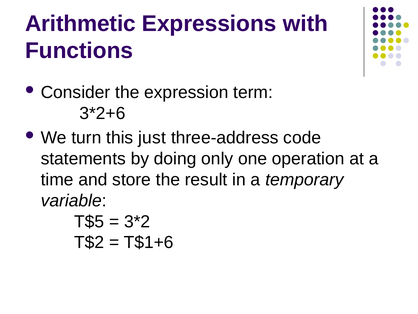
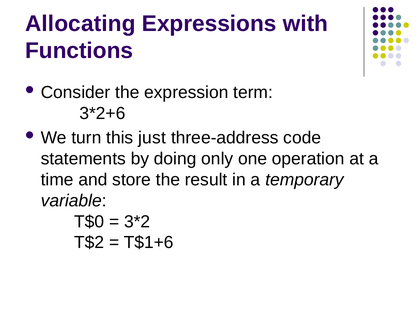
Arithmetic: Arithmetic -> Allocating
T$5: T$5 -> T$0
